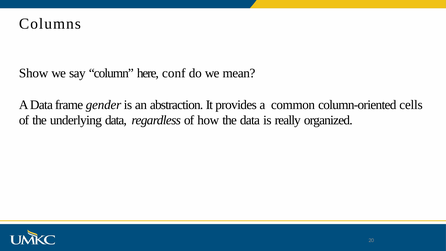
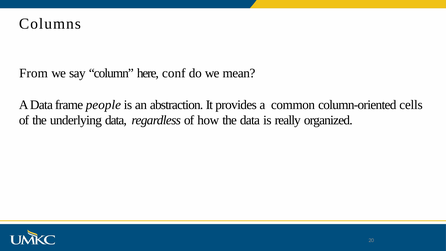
Show: Show -> From
gender: gender -> people
